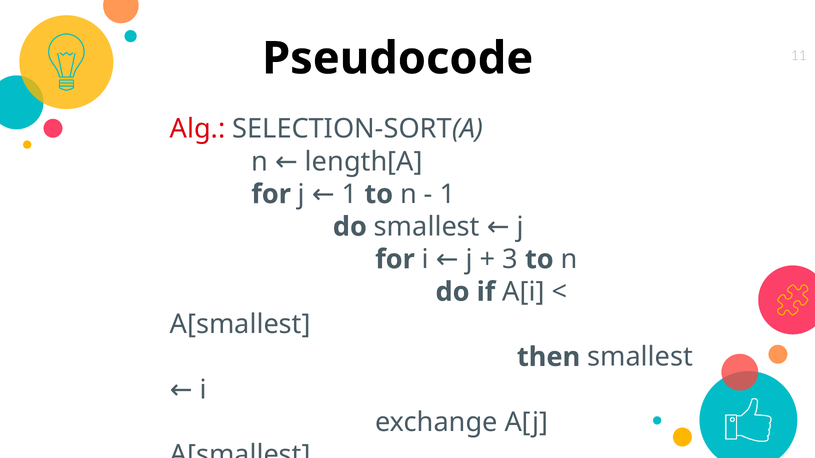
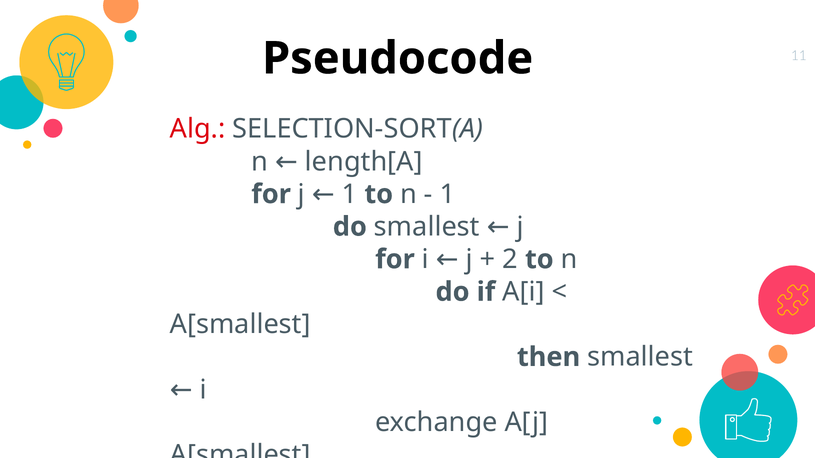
3: 3 -> 2
